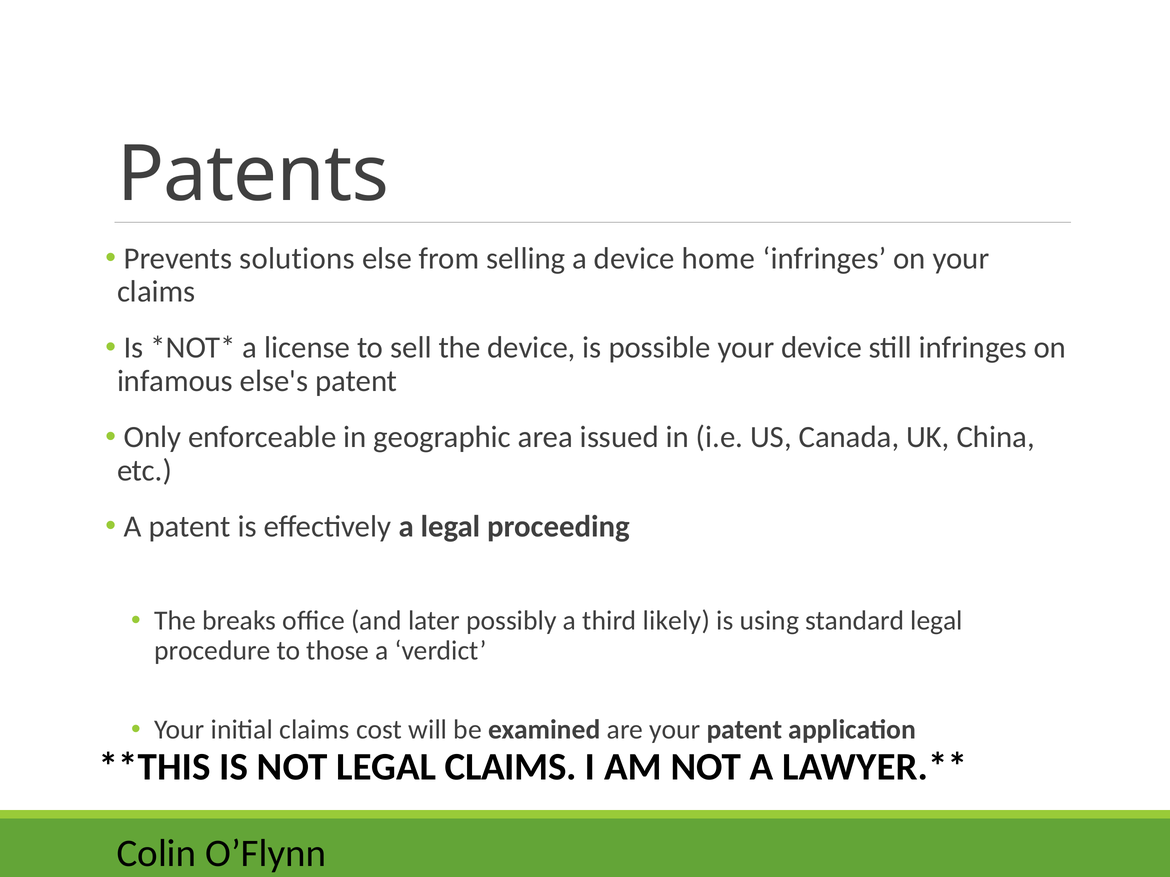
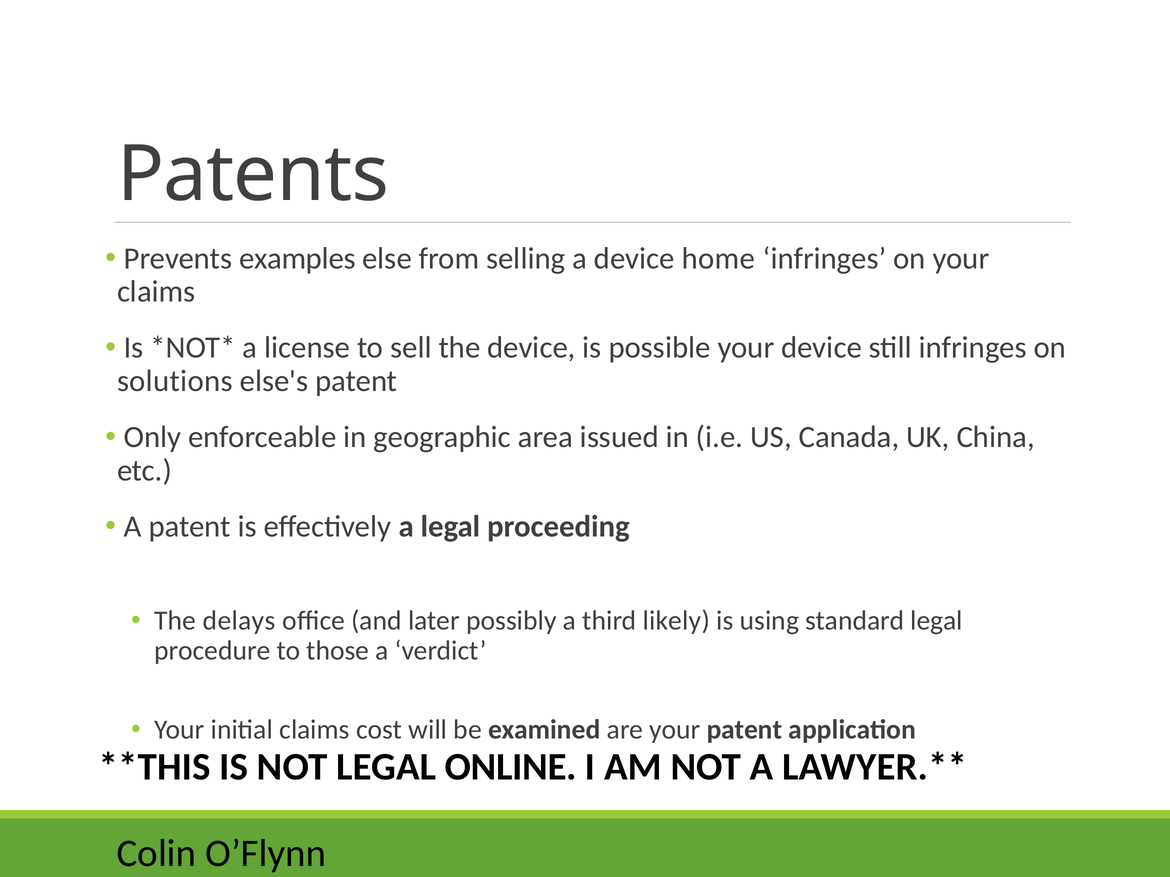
solutions: solutions -> examples
infamous: infamous -> solutions
breaks: breaks -> delays
LEGAL CLAIMS: CLAIMS -> ONLINE
